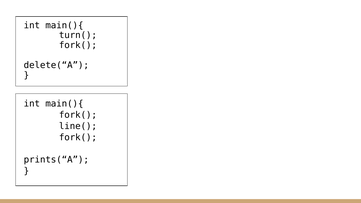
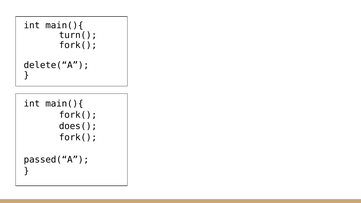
line(: line( -> does(
prints(“A: prints(“A -> passed(“A
